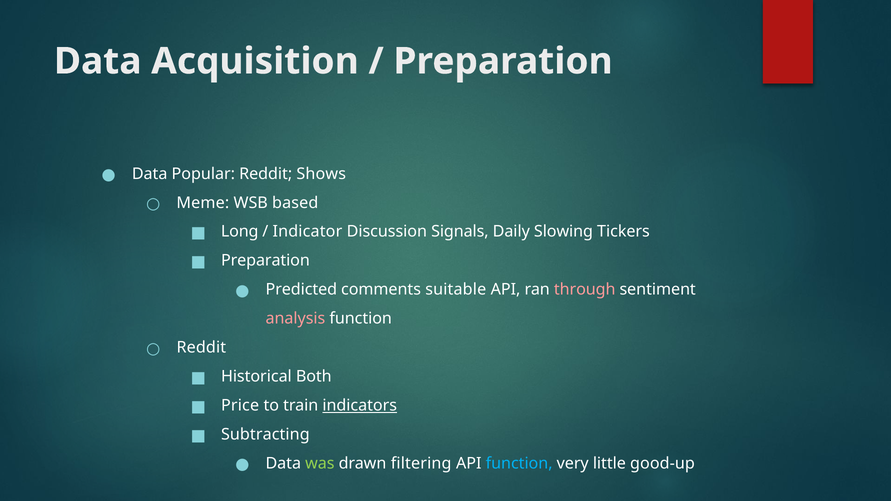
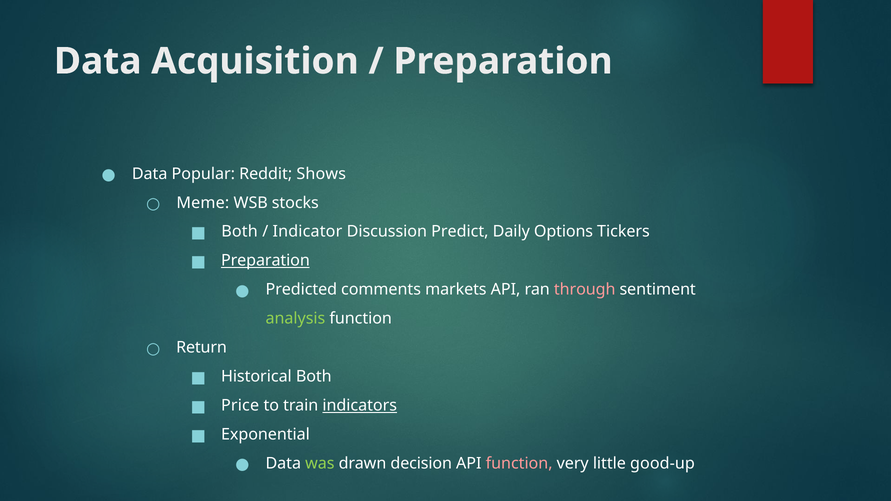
based: based -> stocks
Long at (240, 232): Long -> Both
Signals: Signals -> Predict
Slowing: Slowing -> Options
Preparation at (265, 261) underline: none -> present
suitable: suitable -> markets
analysis colour: pink -> light green
Reddit at (201, 348): Reddit -> Return
Subtracting: Subtracting -> Exponential
filtering: filtering -> decision
function at (519, 464) colour: light blue -> pink
